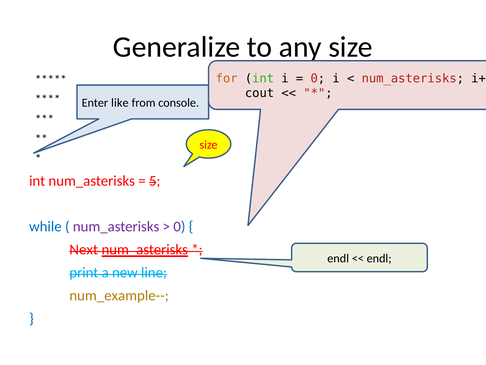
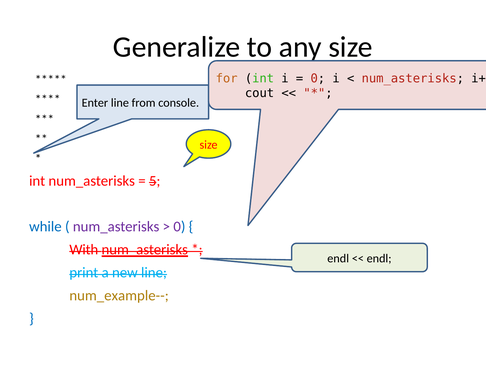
Enter like: like -> line
Next: Next -> With
